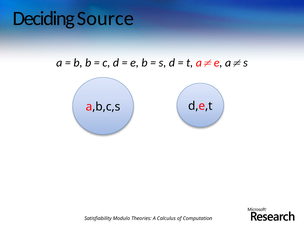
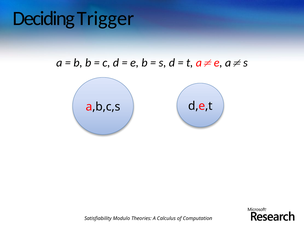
Source: Source -> Trigger
